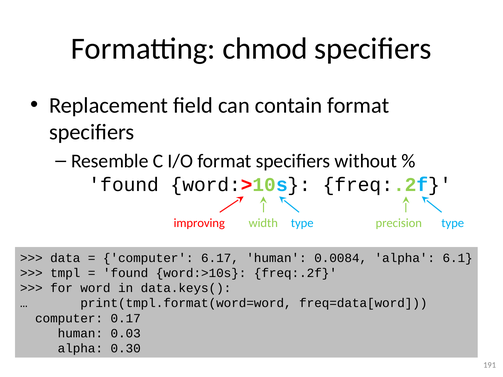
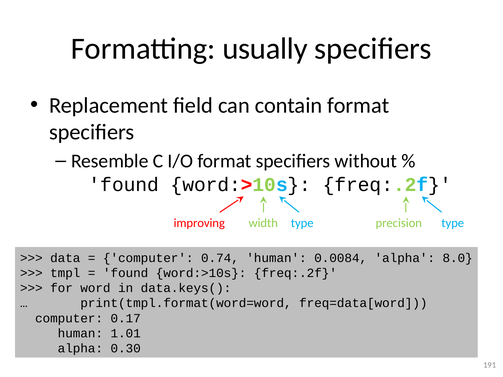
chmod: chmod -> usually
6.17: 6.17 -> 0.74
6.1: 6.1 -> 8.0
0.03: 0.03 -> 1.01
